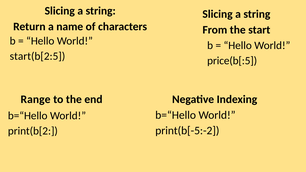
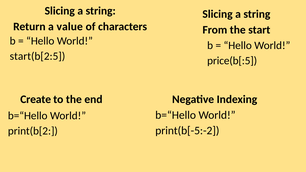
name: name -> value
Range: Range -> Create
